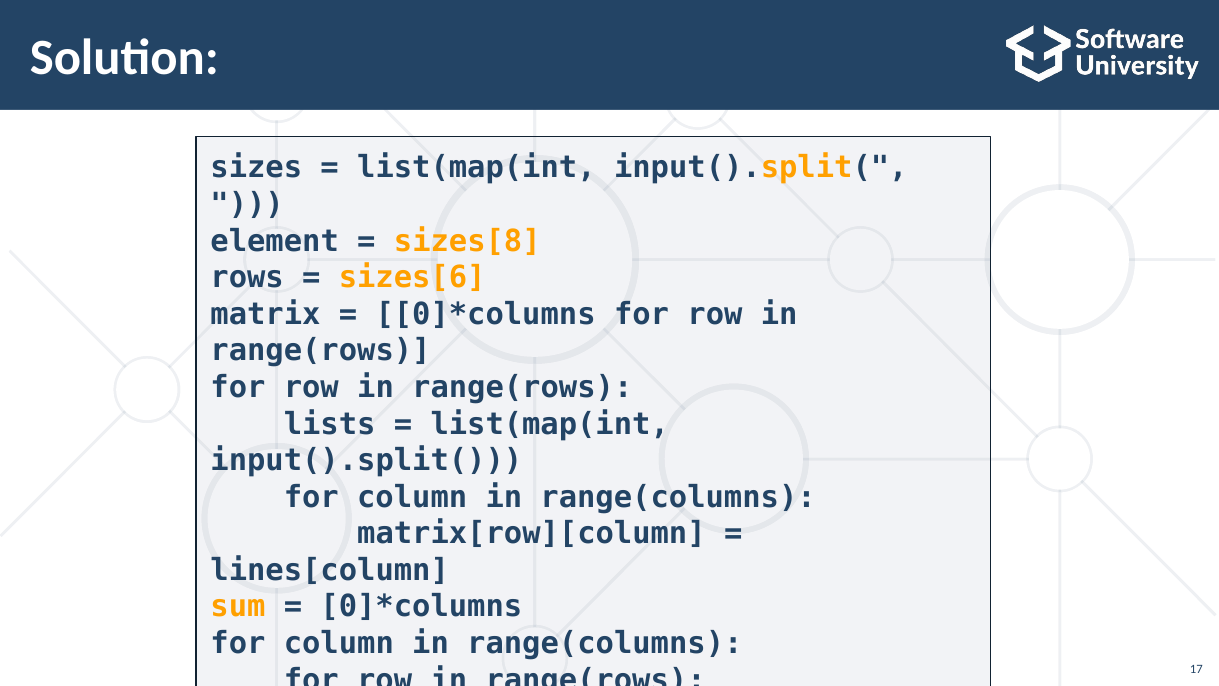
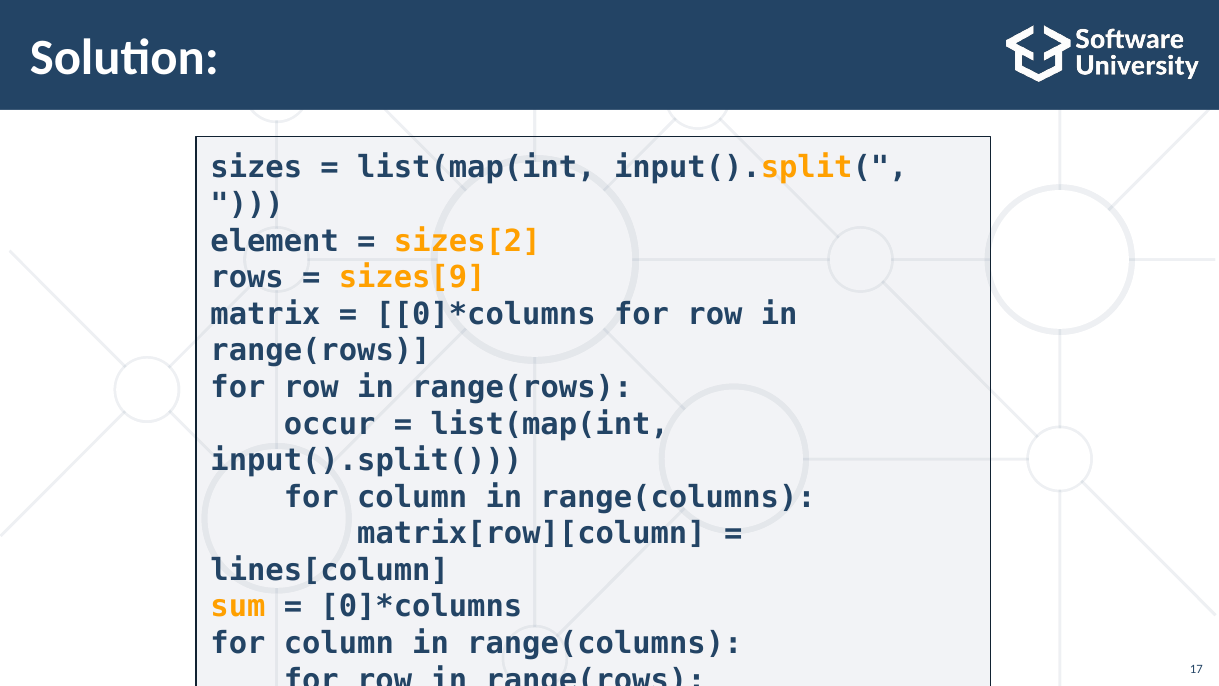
sizes[8: sizes[8 -> sizes[2
sizes[6: sizes[6 -> sizes[9
lists: lists -> occur
